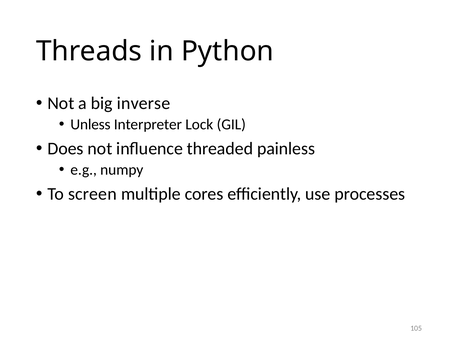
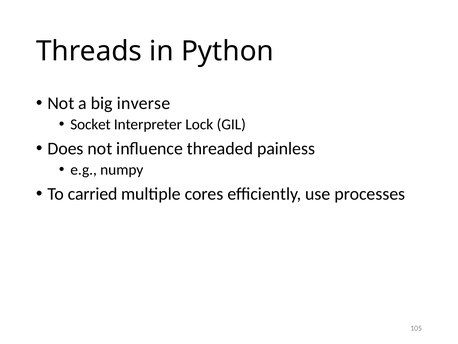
Unless: Unless -> Socket
screen: screen -> carried
